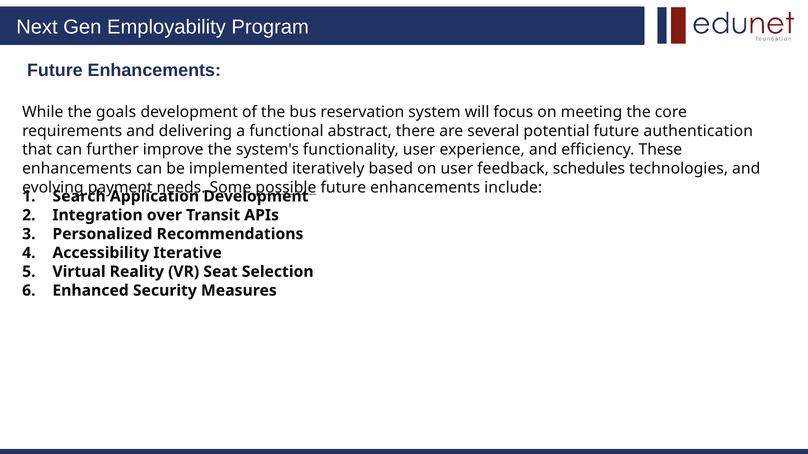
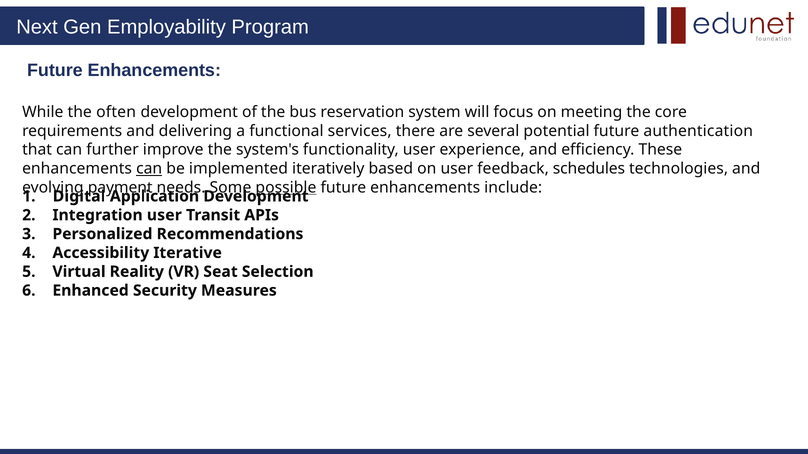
goals: goals -> often
abstract: abstract -> services
can at (149, 169) underline: none -> present
Search: Search -> Digital
Integration over: over -> user
